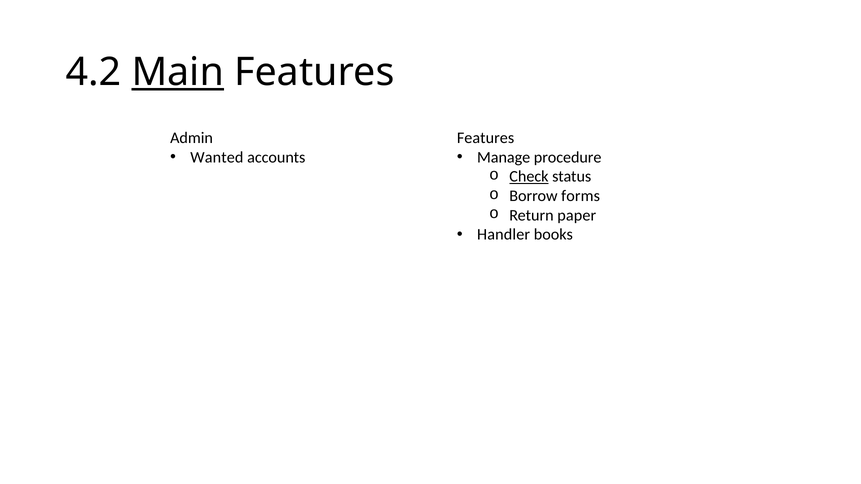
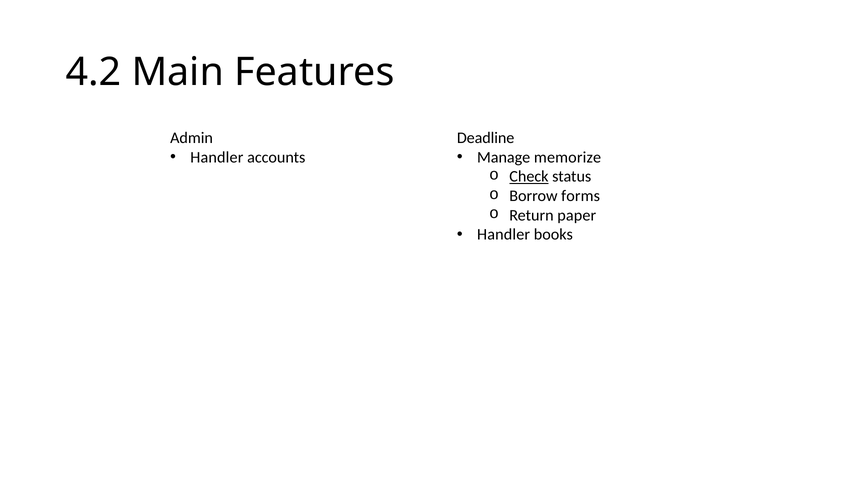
Main underline: present -> none
Features at (486, 138): Features -> Deadline
Wanted at (217, 157): Wanted -> Handler
procedure: procedure -> memorize
